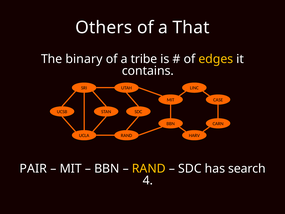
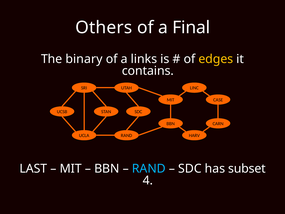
That: That -> Final
tribe: tribe -> links
PAIR: PAIR -> LAST
RAND at (149, 168) colour: yellow -> light blue
search: search -> subset
